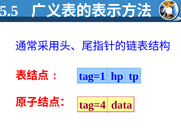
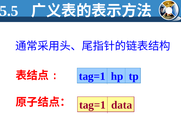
tag=4 at (92, 105): tag=4 -> tag=1
